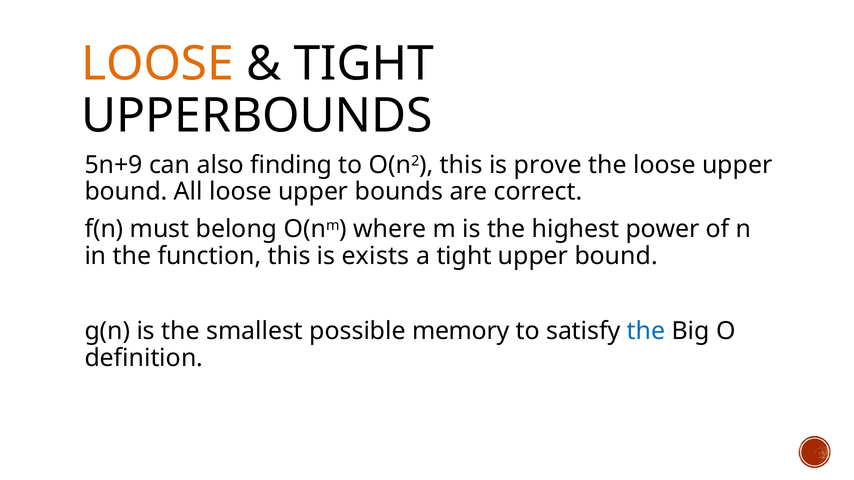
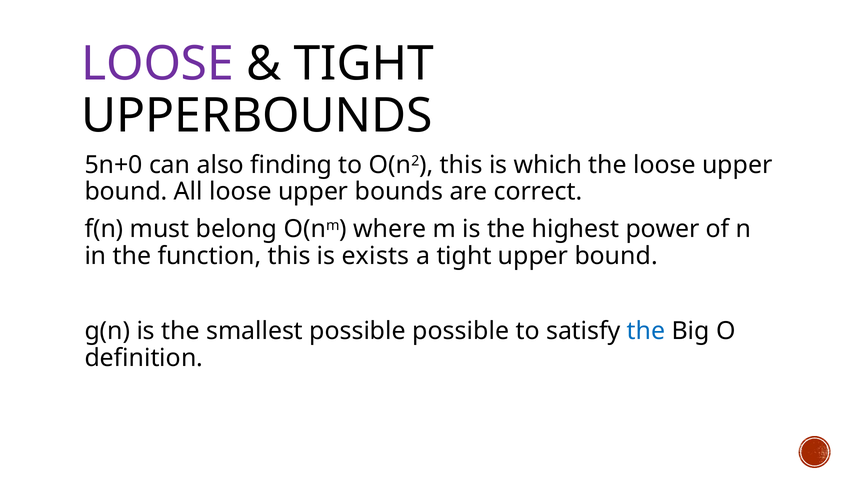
LOOSE at (158, 64) colour: orange -> purple
5n+9: 5n+9 -> 5n+0
prove: prove -> which
possible memory: memory -> possible
